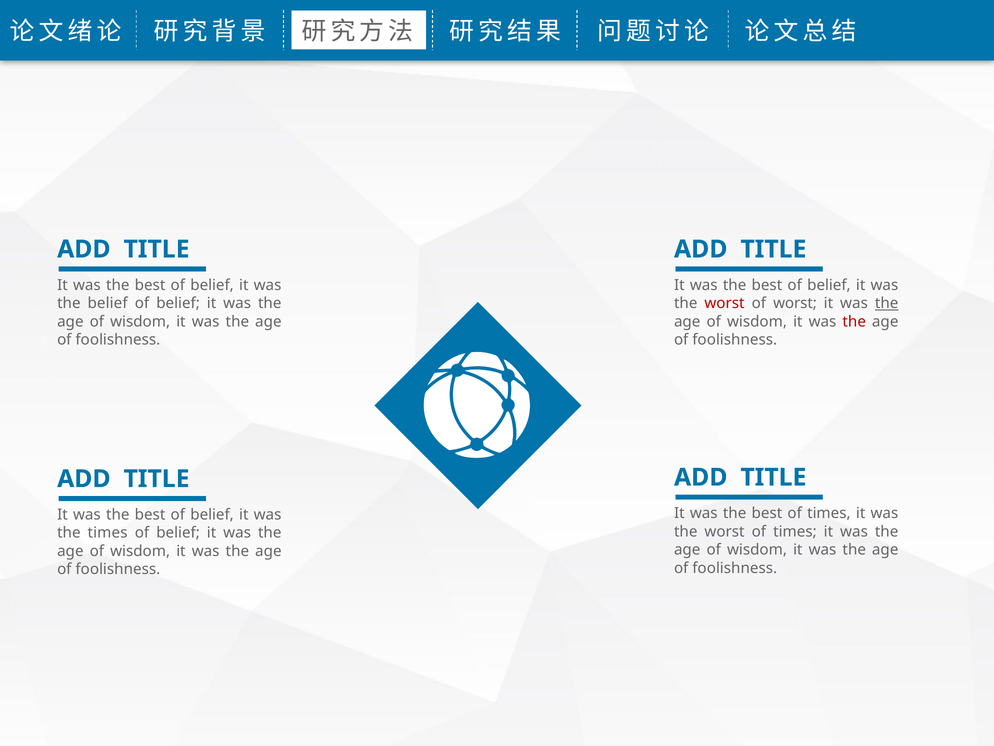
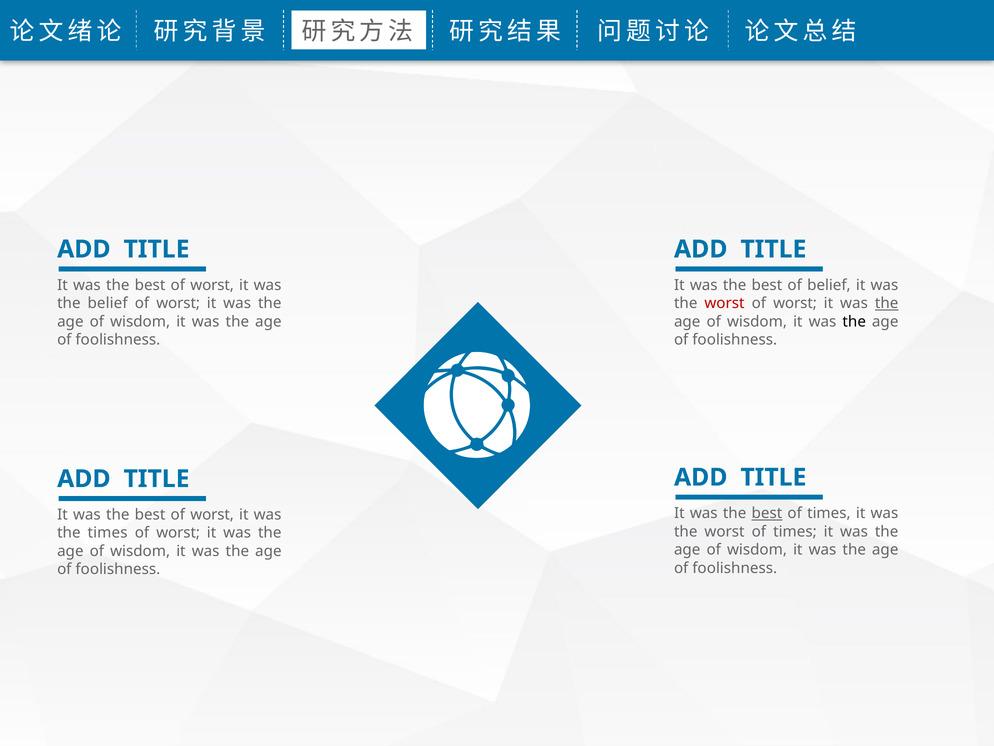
belief at (212, 285): belief -> worst
belief at (178, 303): belief -> worst
the at (854, 321) colour: red -> black
best at (767, 513) underline: none -> present
belief at (212, 514): belief -> worst
belief at (178, 533): belief -> worst
